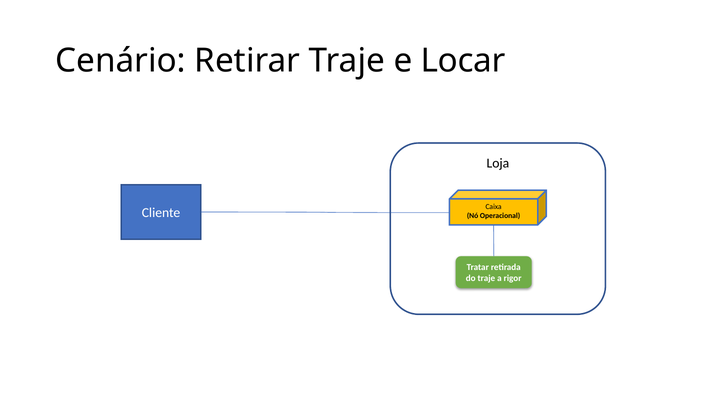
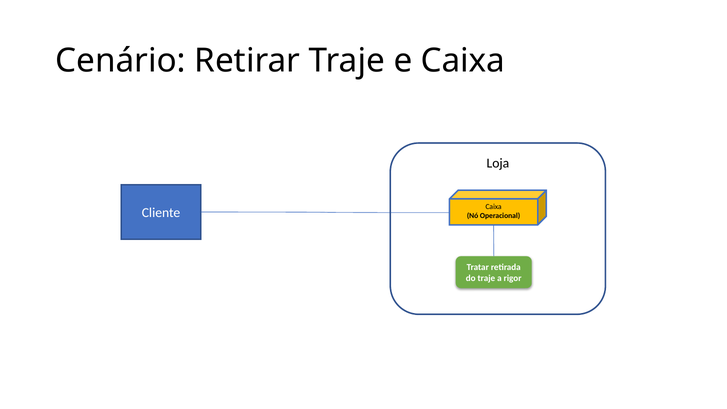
e Locar: Locar -> Caixa
